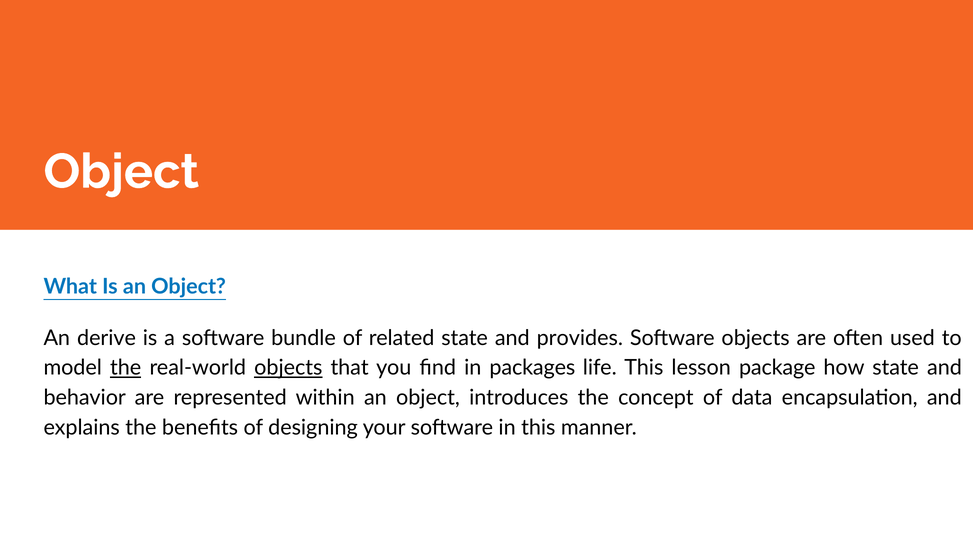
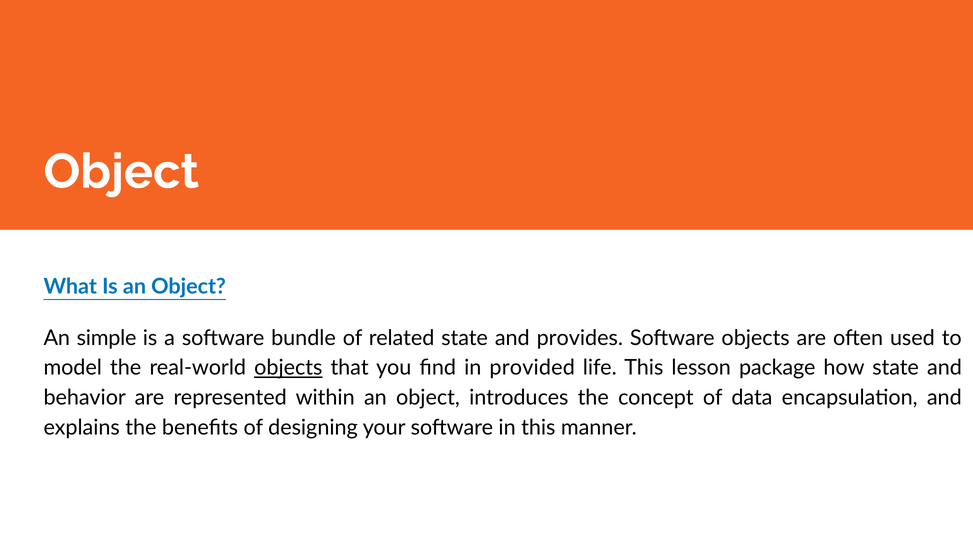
derive: derive -> simple
the at (126, 368) underline: present -> none
packages: packages -> provided
